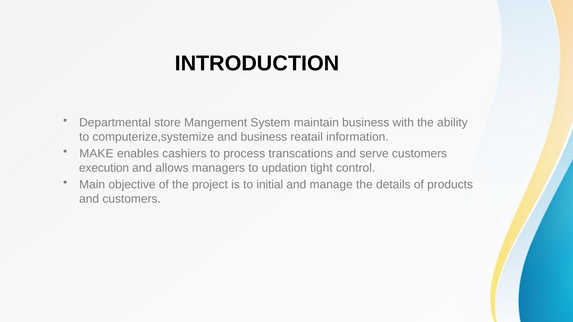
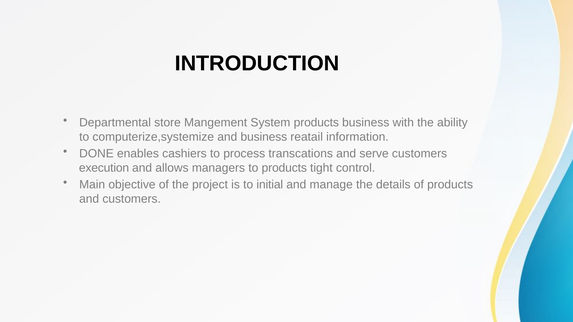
System maintain: maintain -> products
MAKE: MAKE -> DONE
to updation: updation -> products
